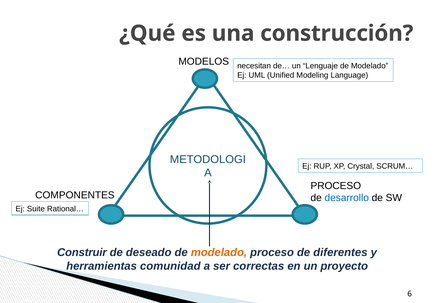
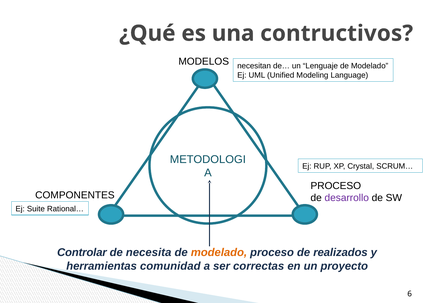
construcción: construcción -> contructivos
desarrollo colour: blue -> purple
Construir: Construir -> Controlar
deseado: deseado -> necesita
diferentes: diferentes -> realizados
